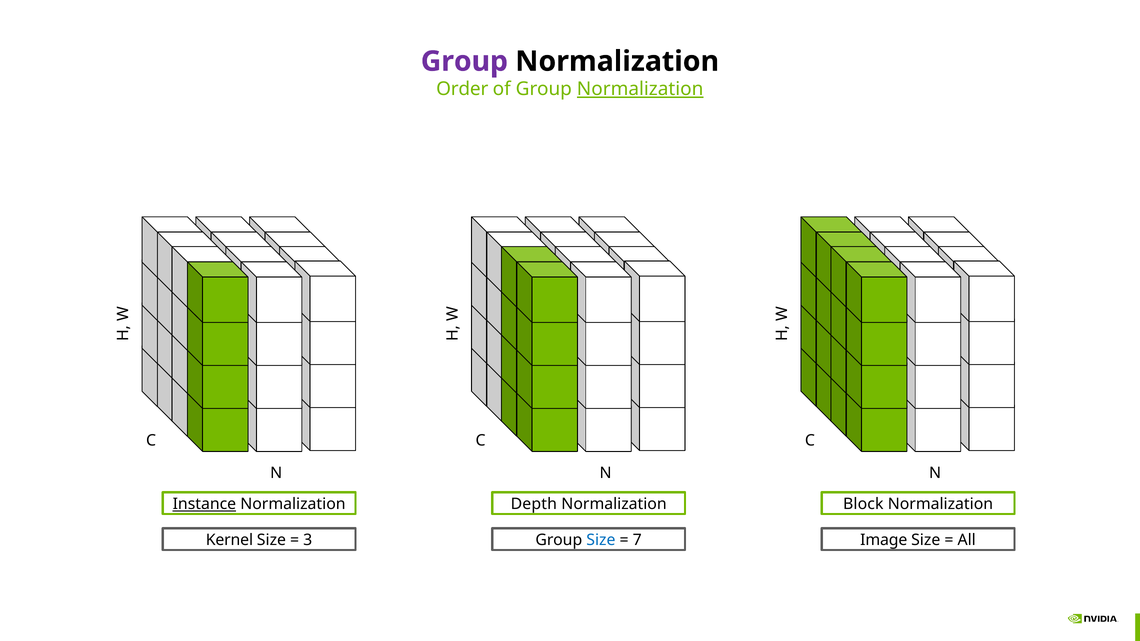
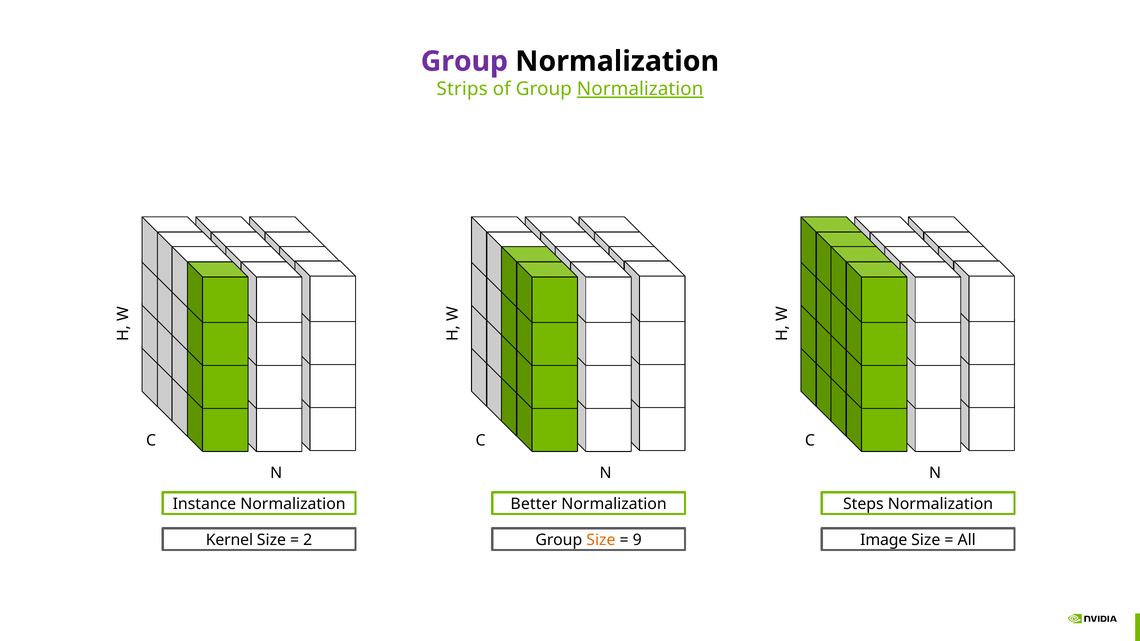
Order: Order -> Strips
Instance underline: present -> none
Depth: Depth -> Better
Block: Block -> Steps
3: 3 -> 2
Size at (601, 540) colour: blue -> orange
7: 7 -> 9
